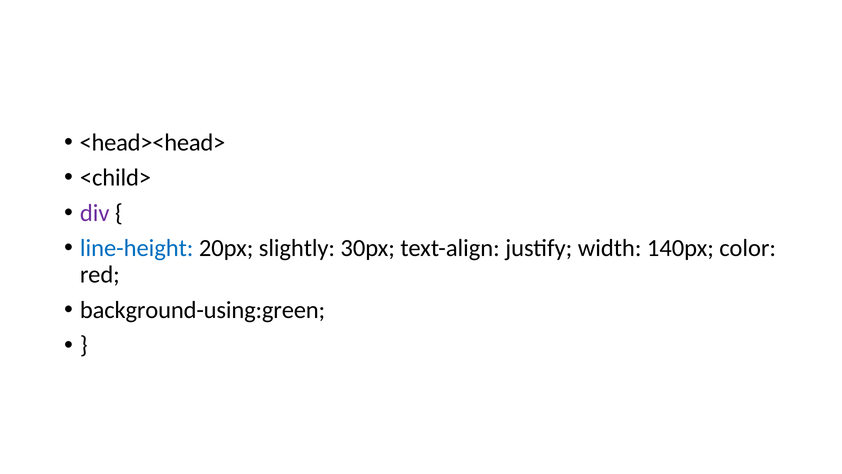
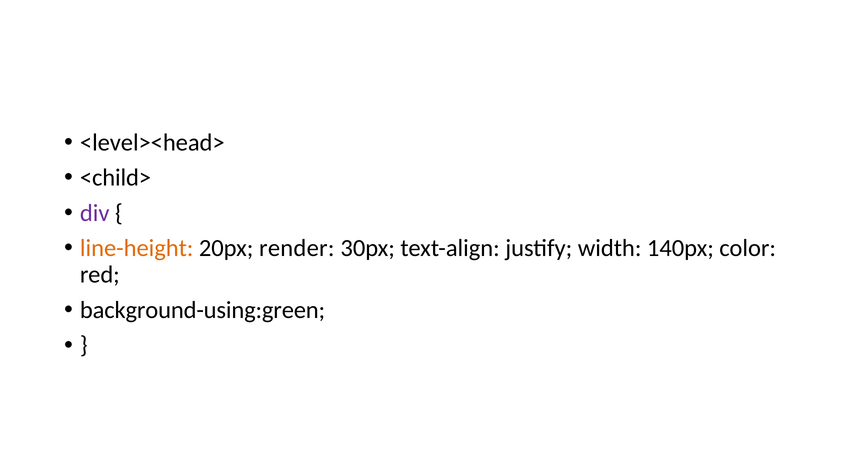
<head><head>: <head><head> -> <level><head>
line-height colour: blue -> orange
slightly: slightly -> render
